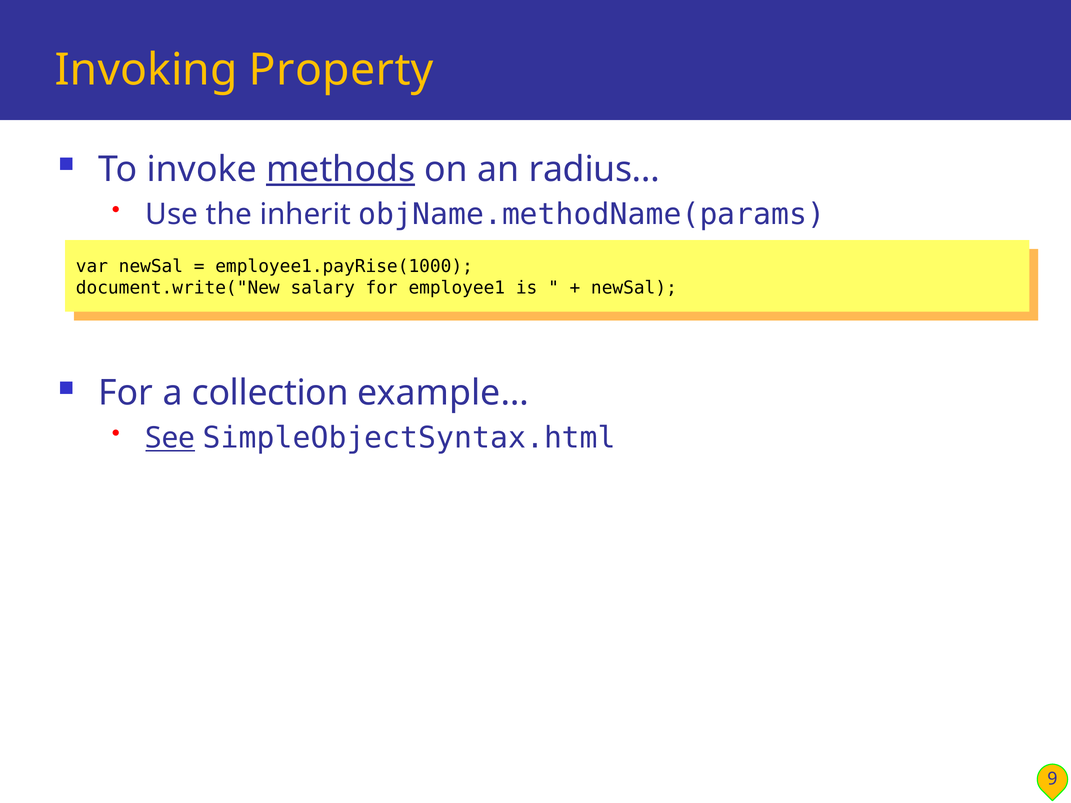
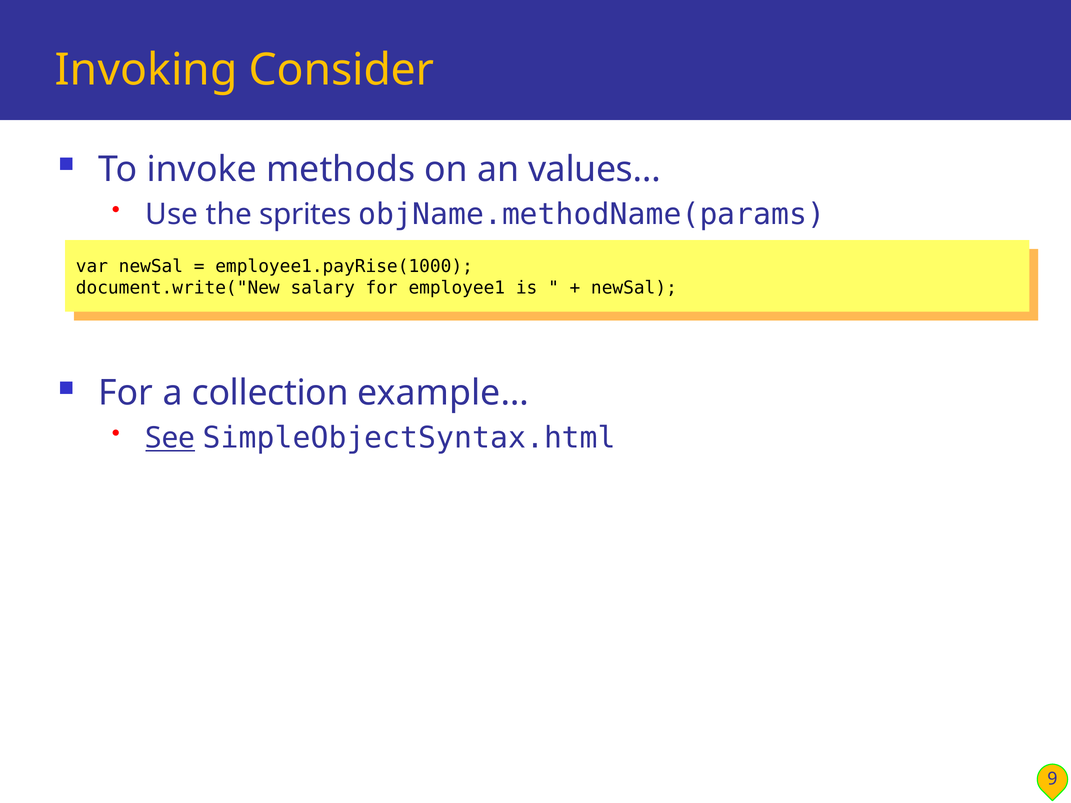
Property: Property -> Consider
methods underline: present -> none
radius…: radius… -> values…
inherit: inherit -> sprites
